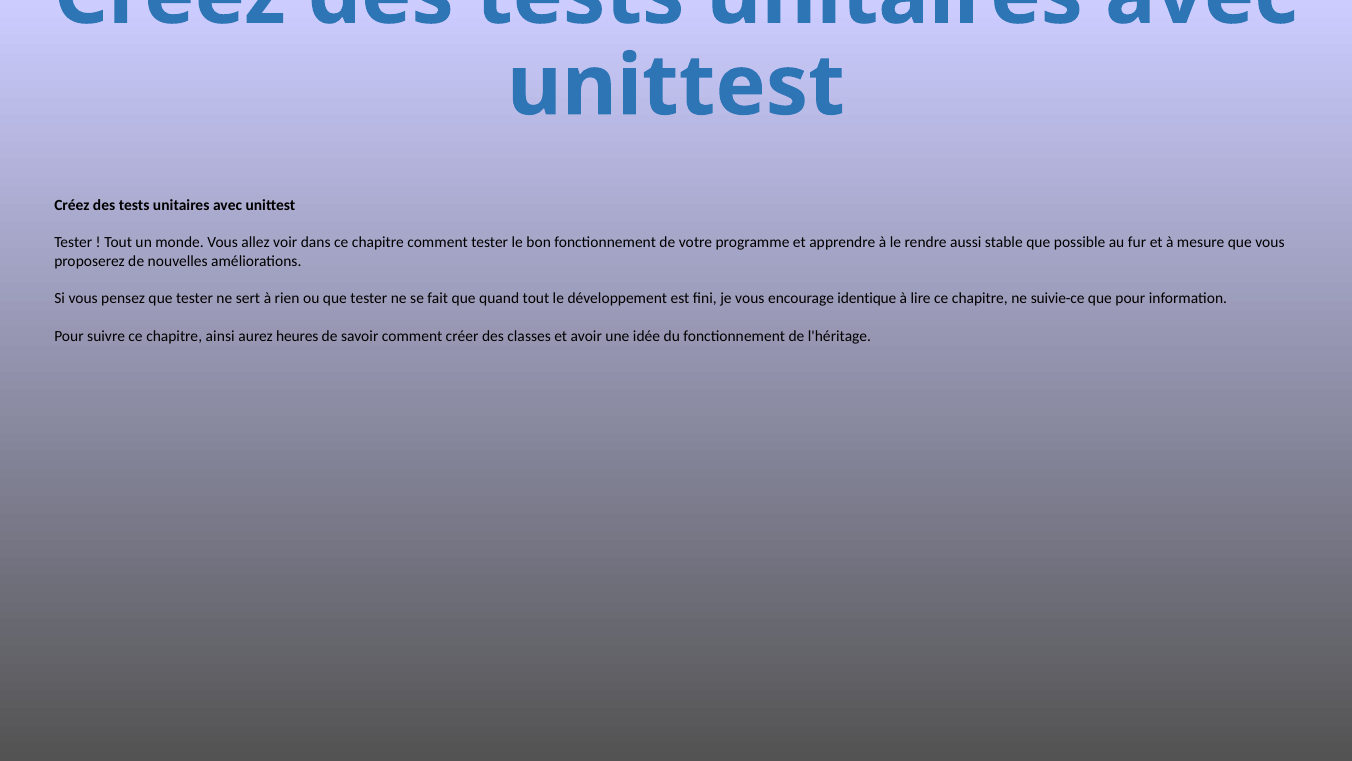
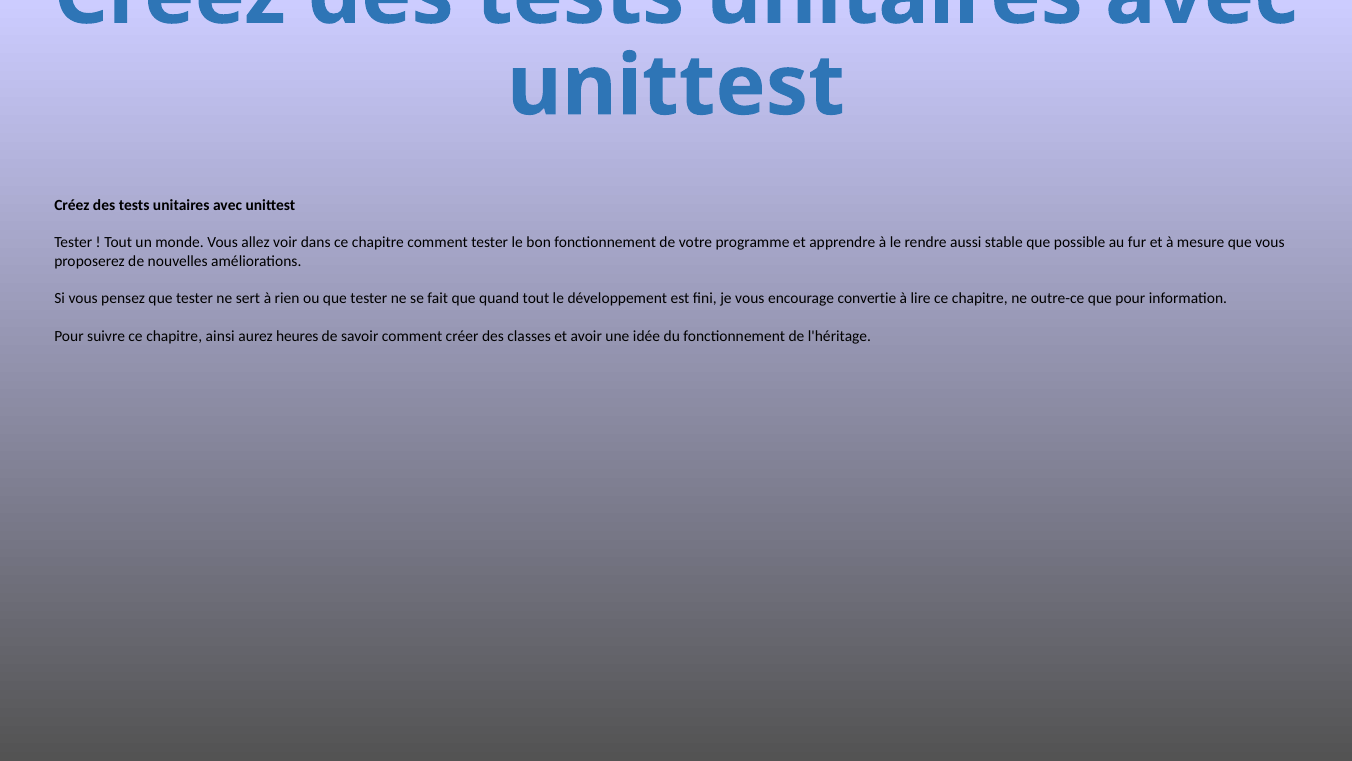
identique: identique -> convertie
suivie-ce: suivie-ce -> outre-ce
